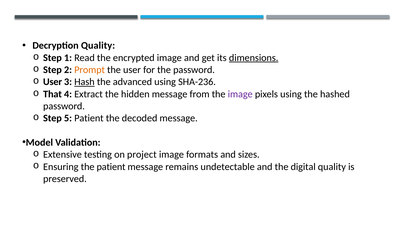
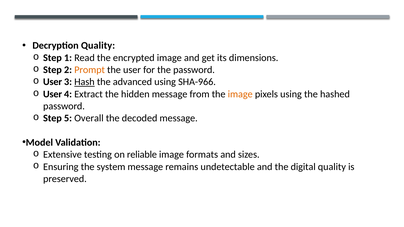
dimensions underline: present -> none
SHA-236: SHA-236 -> SHA-966
That at (53, 94): That -> User
image at (240, 94) colour: purple -> orange
5 Patient: Patient -> Overall
project: project -> reliable
the patient: patient -> system
